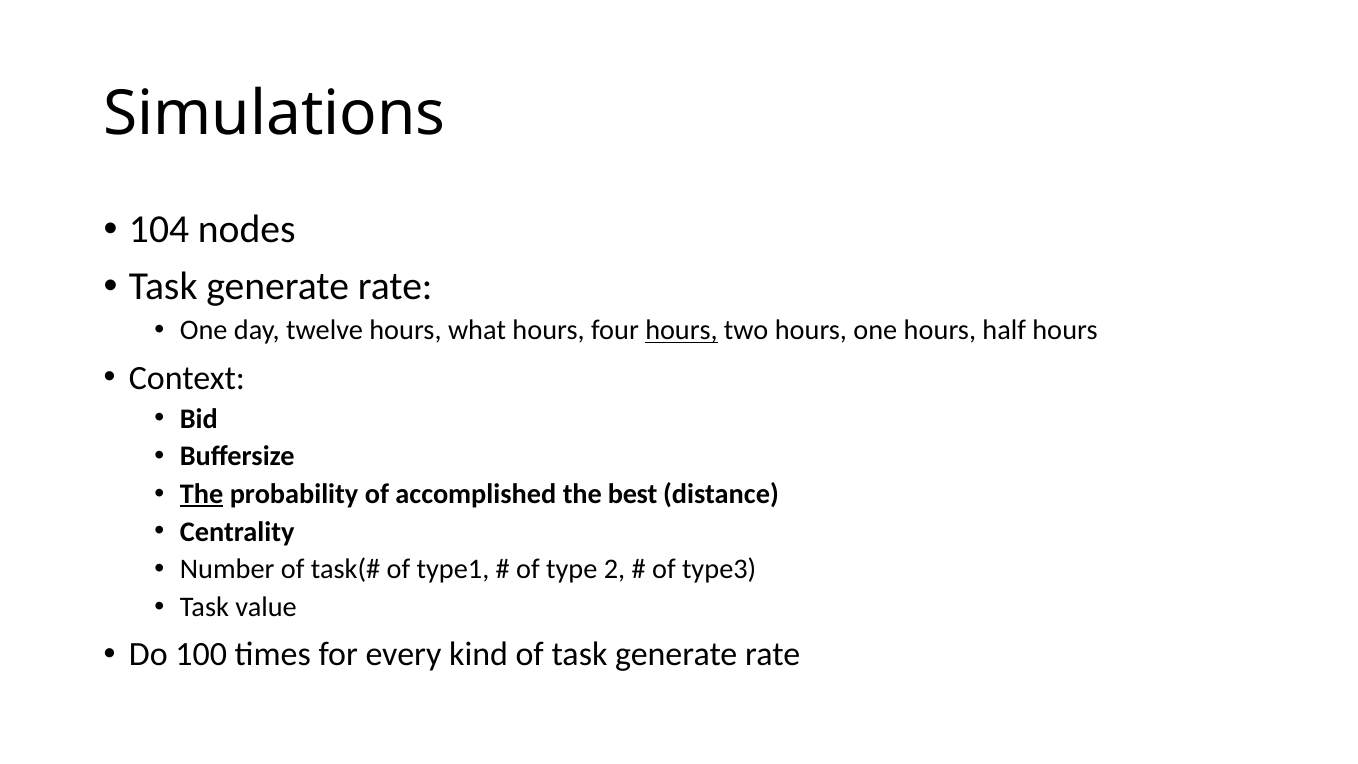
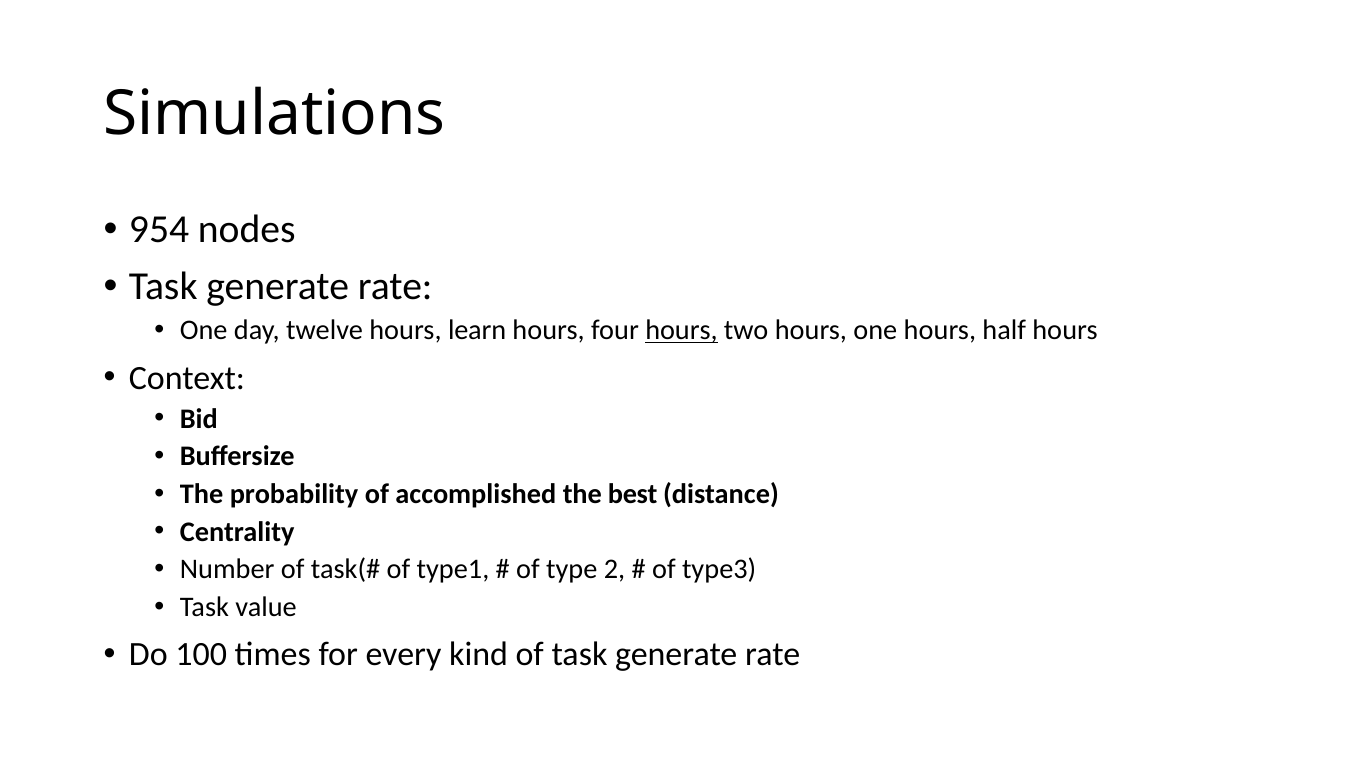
104: 104 -> 954
what: what -> learn
The at (202, 494) underline: present -> none
